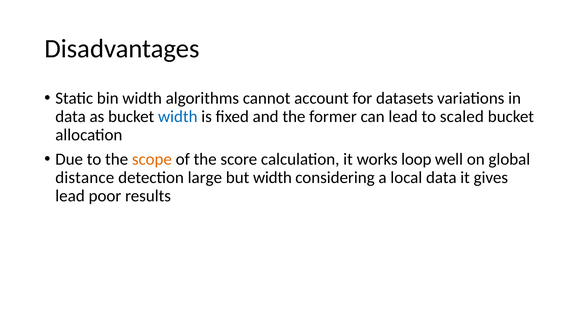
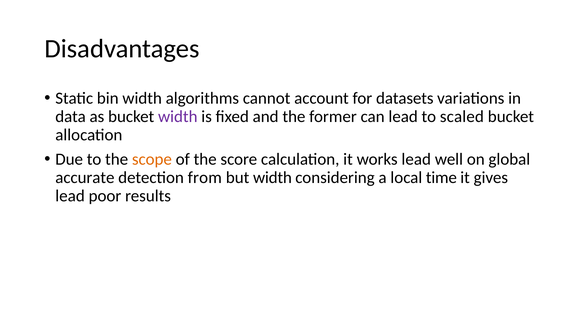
width at (178, 117) colour: blue -> purple
works loop: loop -> lead
distance: distance -> accurate
large: large -> from
local data: data -> time
